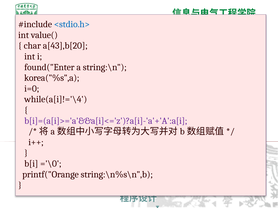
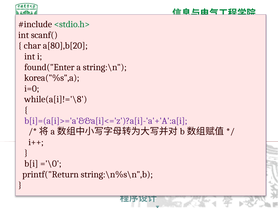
<stdio.h> colour: blue -> green
value(: value( -> scanf(
a[43],b[20: a[43],b[20 -> a[80],b[20
while(a[i]!='\4: while(a[i]!='\4 -> while(a[i]!='\8
printf("Orange: printf("Orange -> printf("Return
